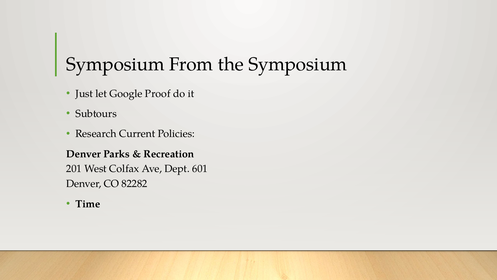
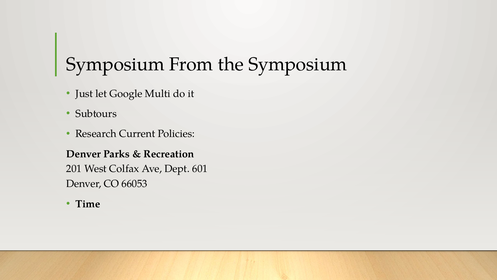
Proof: Proof -> Multi
82282: 82282 -> 66053
